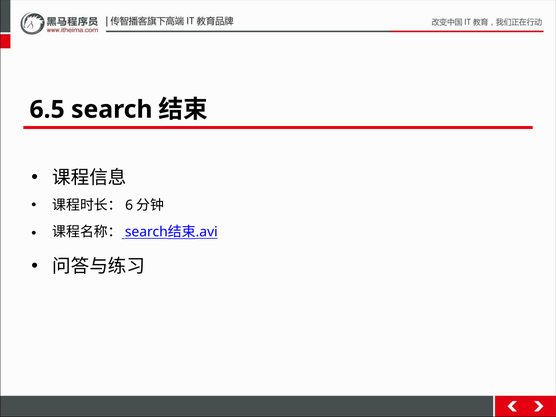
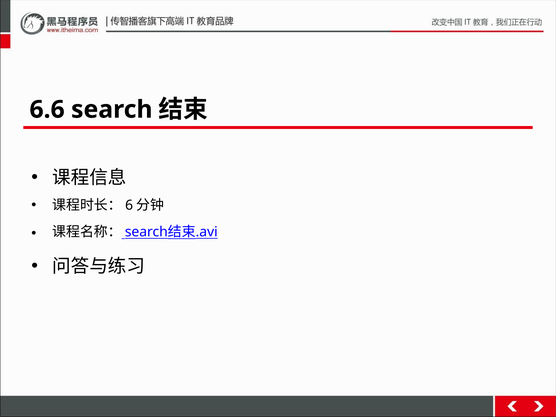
6.5: 6.5 -> 6.6
